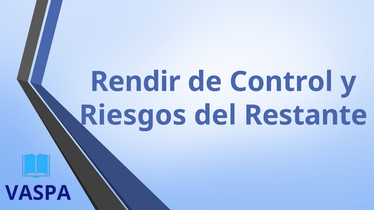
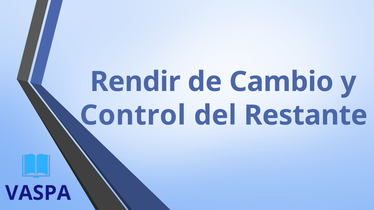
Control: Control -> Cambio
Riesgos: Riesgos -> Control
